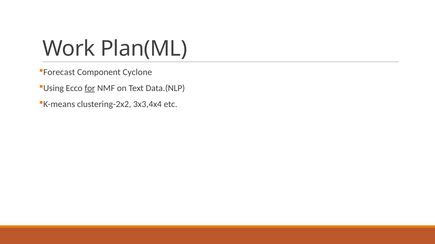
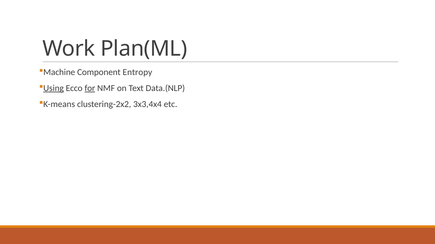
Forecast: Forecast -> Machine
Cyclone: Cyclone -> Entropy
Using underline: none -> present
